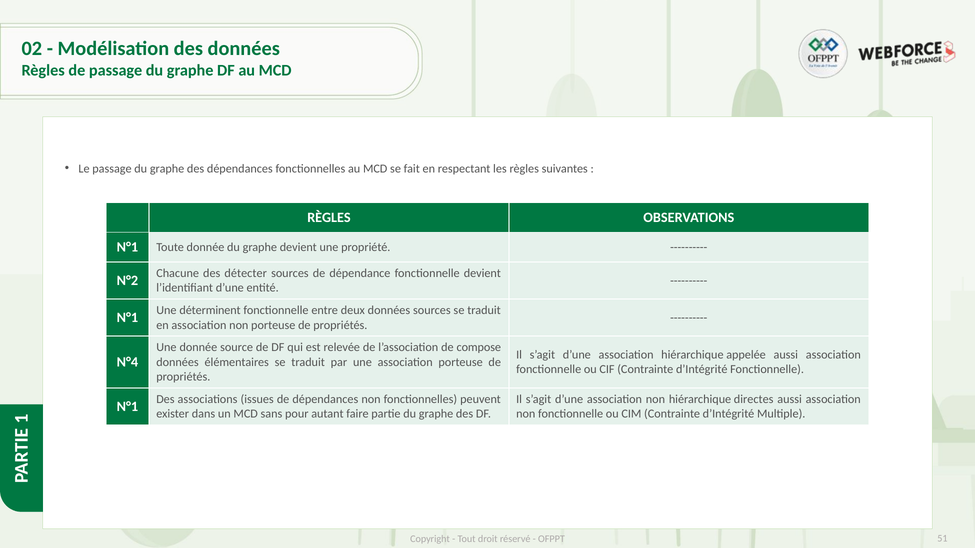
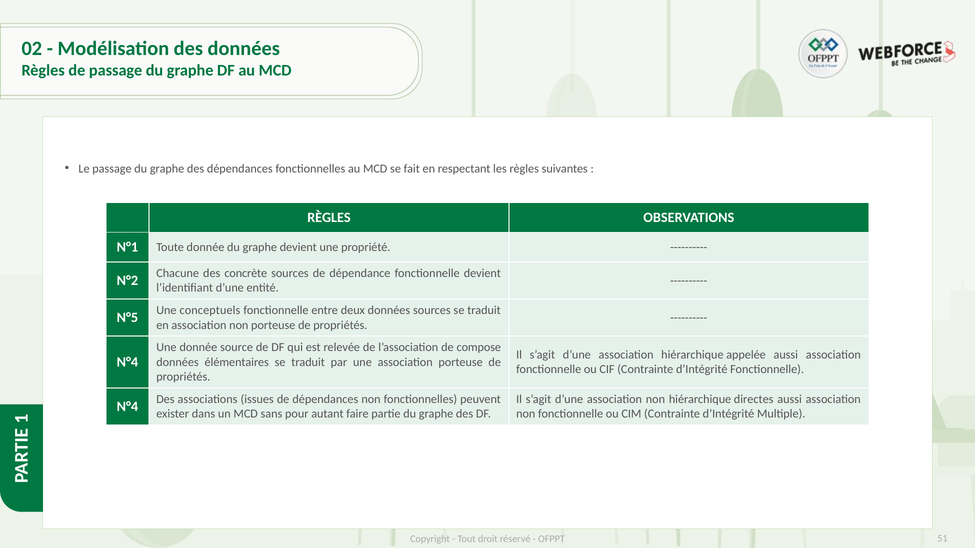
détecter: détecter -> concrète
déterminent: déterminent -> conceptuels
N°1 at (127, 318): N°1 -> N°5
N°1 at (127, 407): N°1 -> N°4
